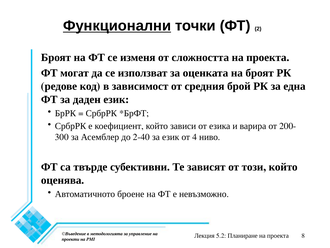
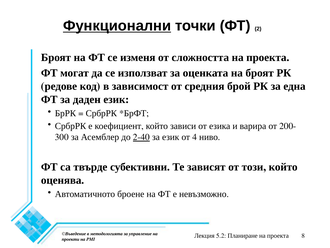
2-40 underline: none -> present
